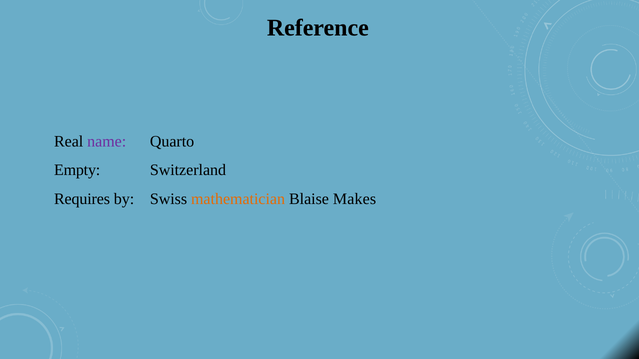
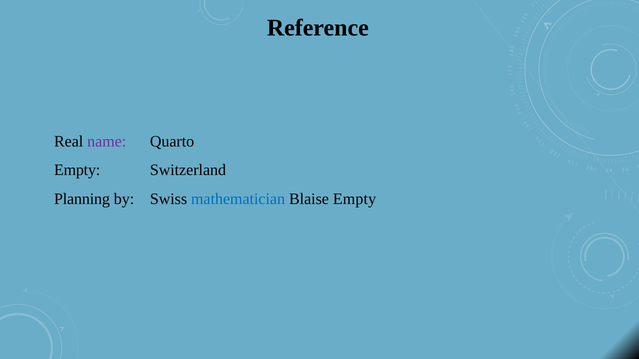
Requires: Requires -> Planning
mathematician colour: orange -> blue
Blaise Makes: Makes -> Empty
